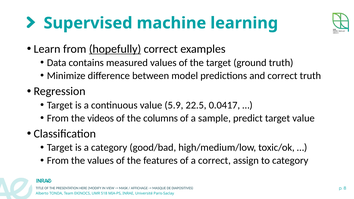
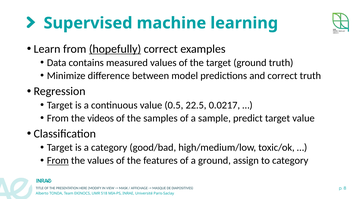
5.9: 5.9 -> 0.5
0.0417: 0.0417 -> 0.0217
columns: columns -> samples
From at (58, 161) underline: none -> present
a correct: correct -> ground
